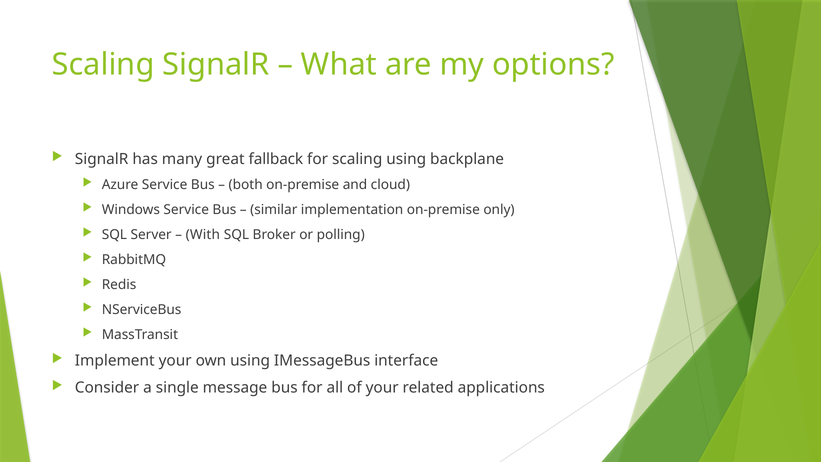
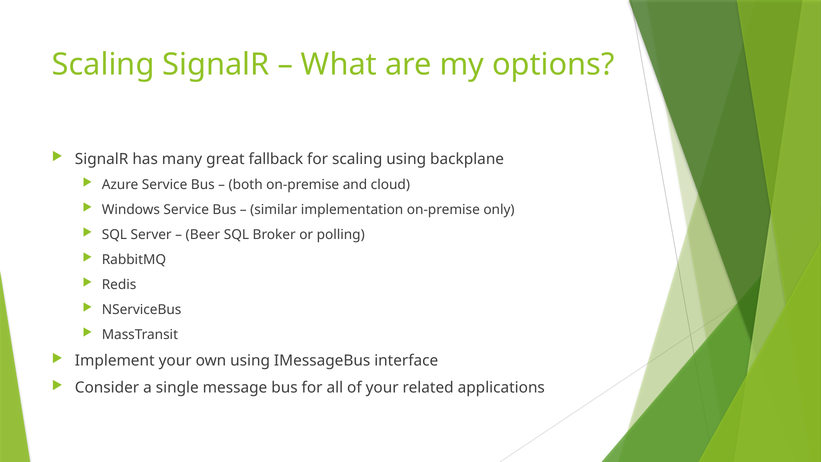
With: With -> Beer
